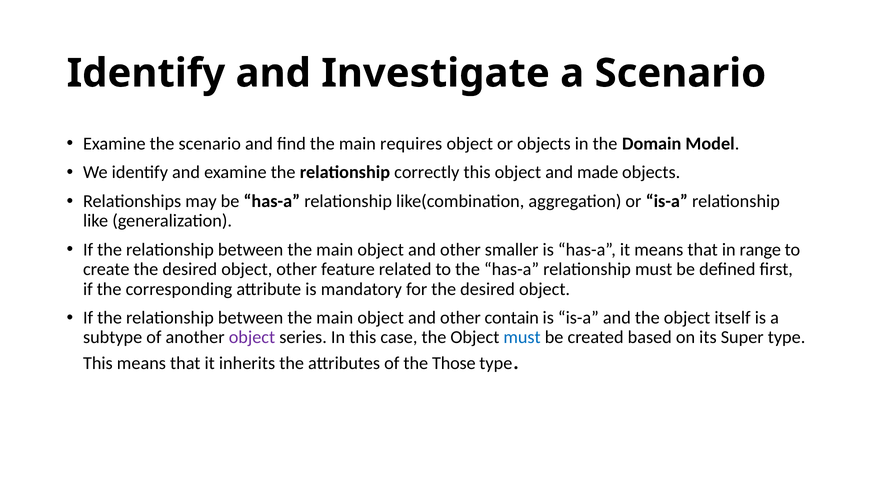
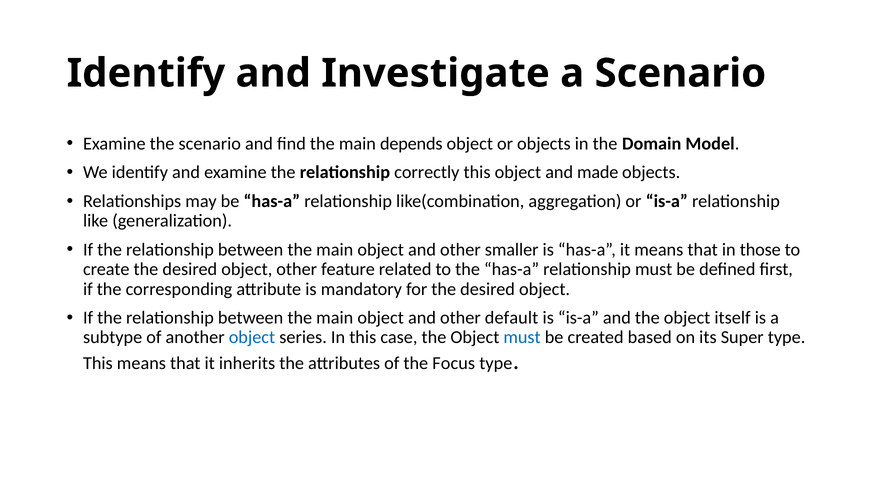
requires: requires -> depends
range: range -> those
contain: contain -> default
object at (252, 338) colour: purple -> blue
Those: Those -> Focus
